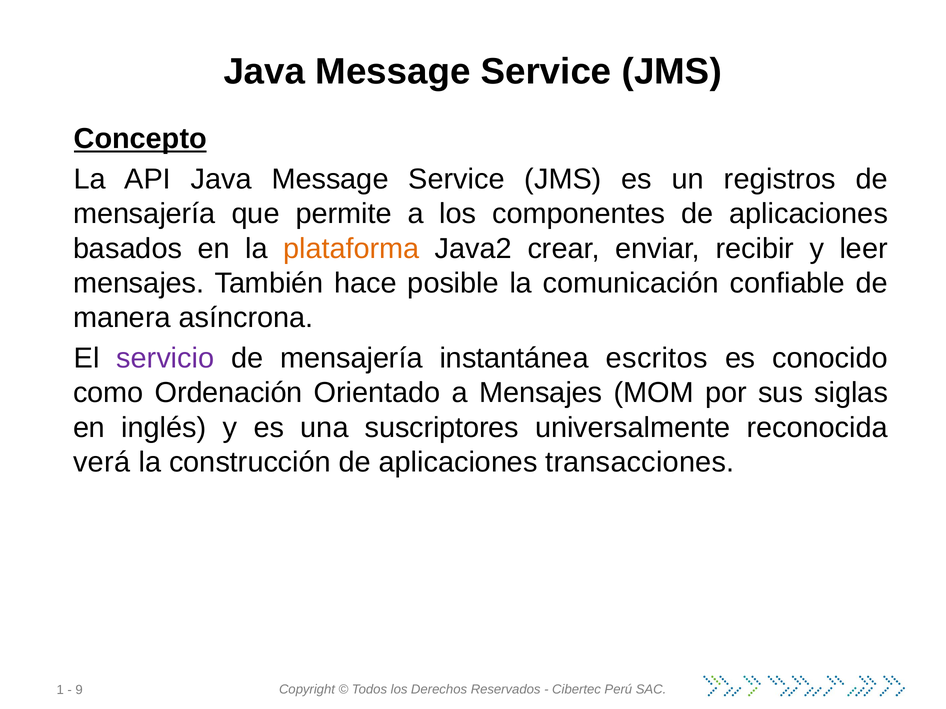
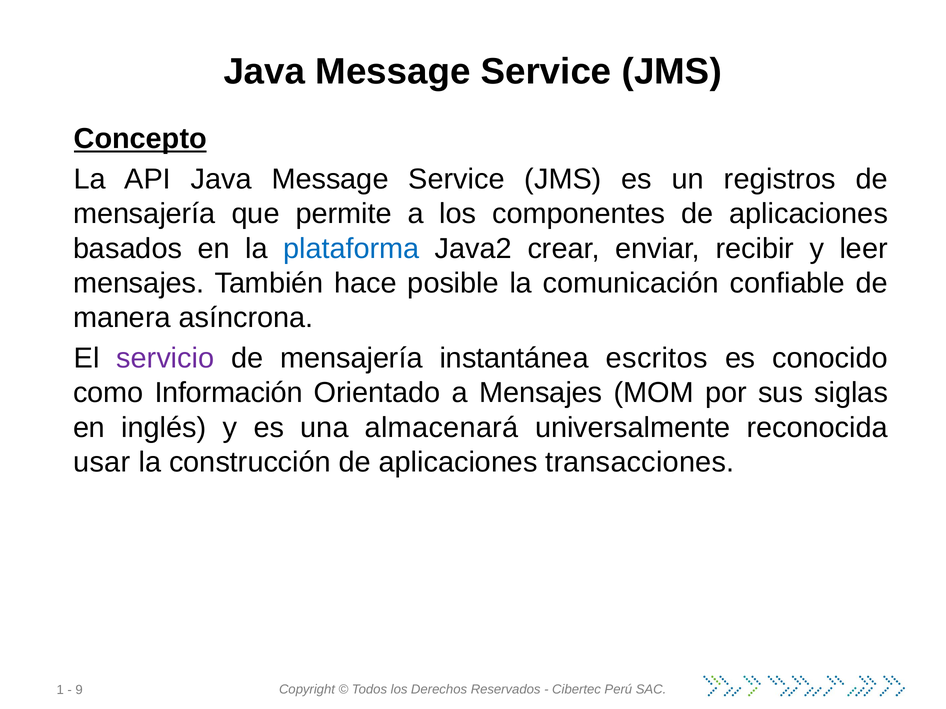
plataforma colour: orange -> blue
Ordenación: Ordenación -> Información
suscriptores: suscriptores -> almacenará
verá: verá -> usar
